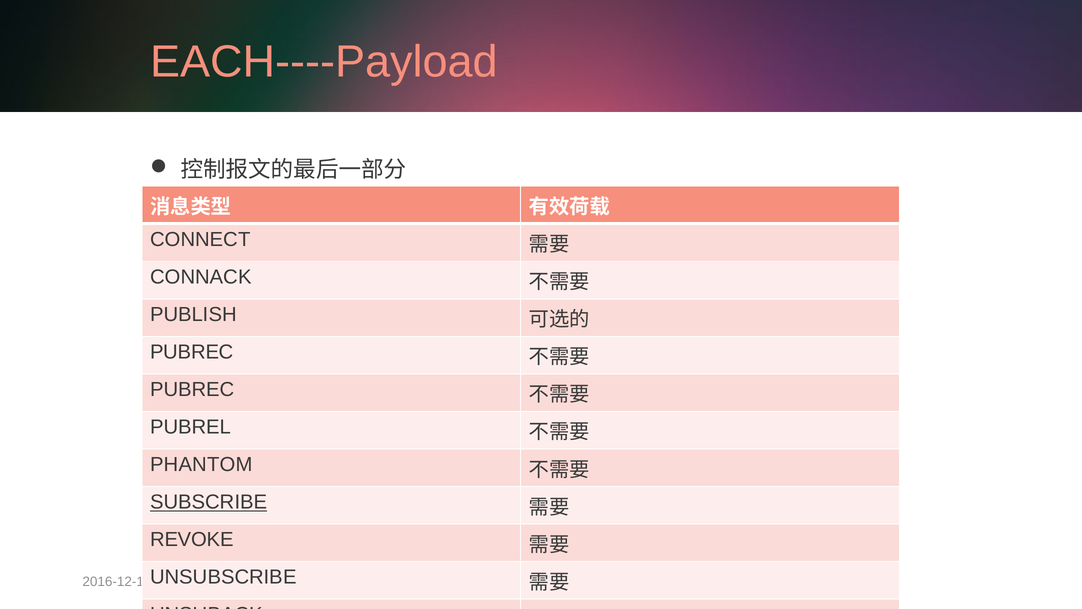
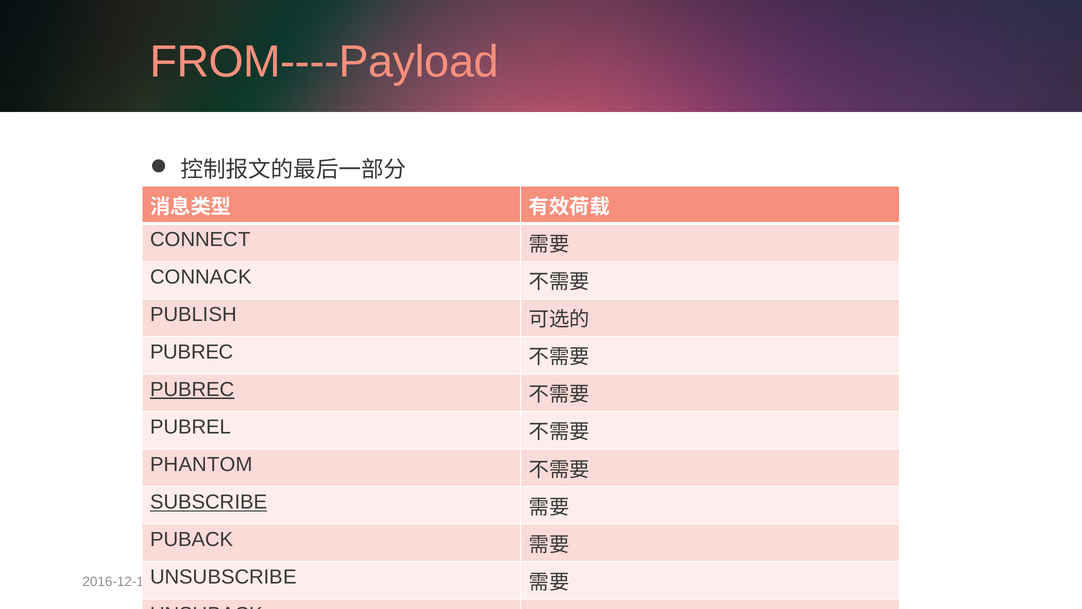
EACH----Payload: EACH----Payload -> FROM----Payload
PUBREC at (192, 389) underline: none -> present
REVOKE: REVOKE -> PUBACK
